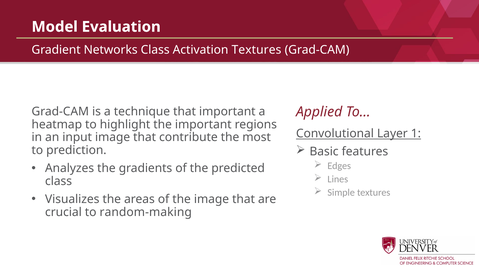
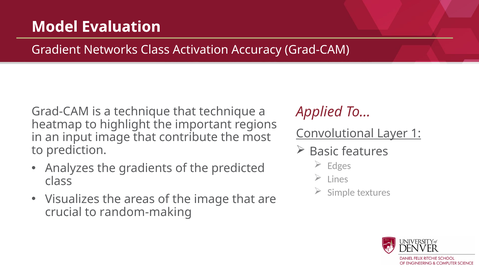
Activation Textures: Textures -> Accuracy
that important: important -> technique
